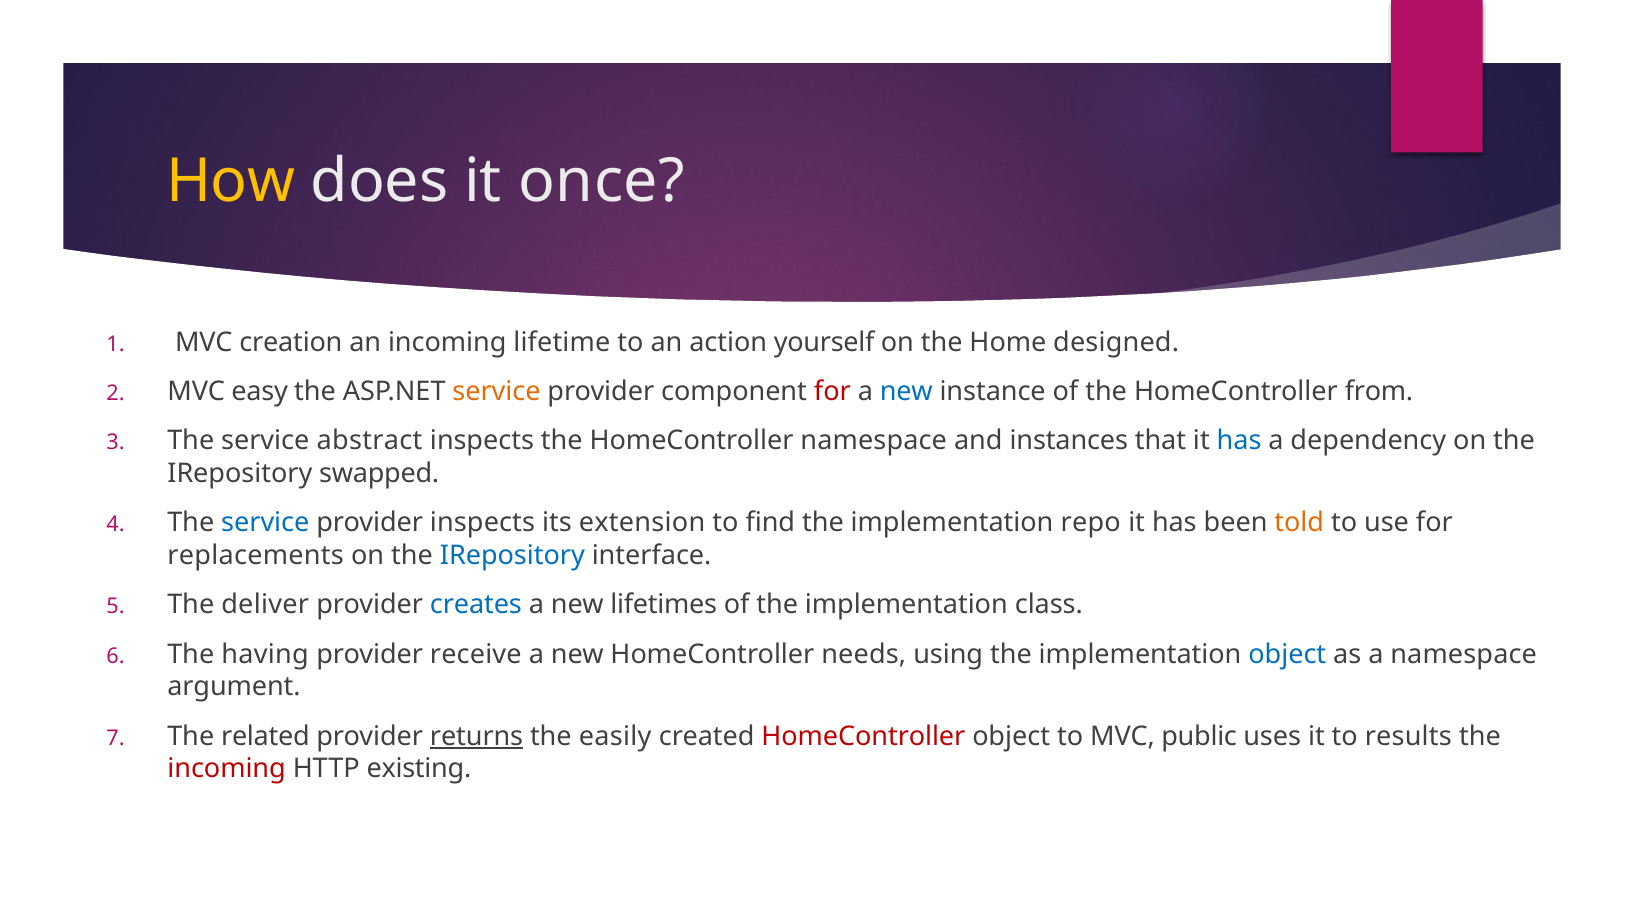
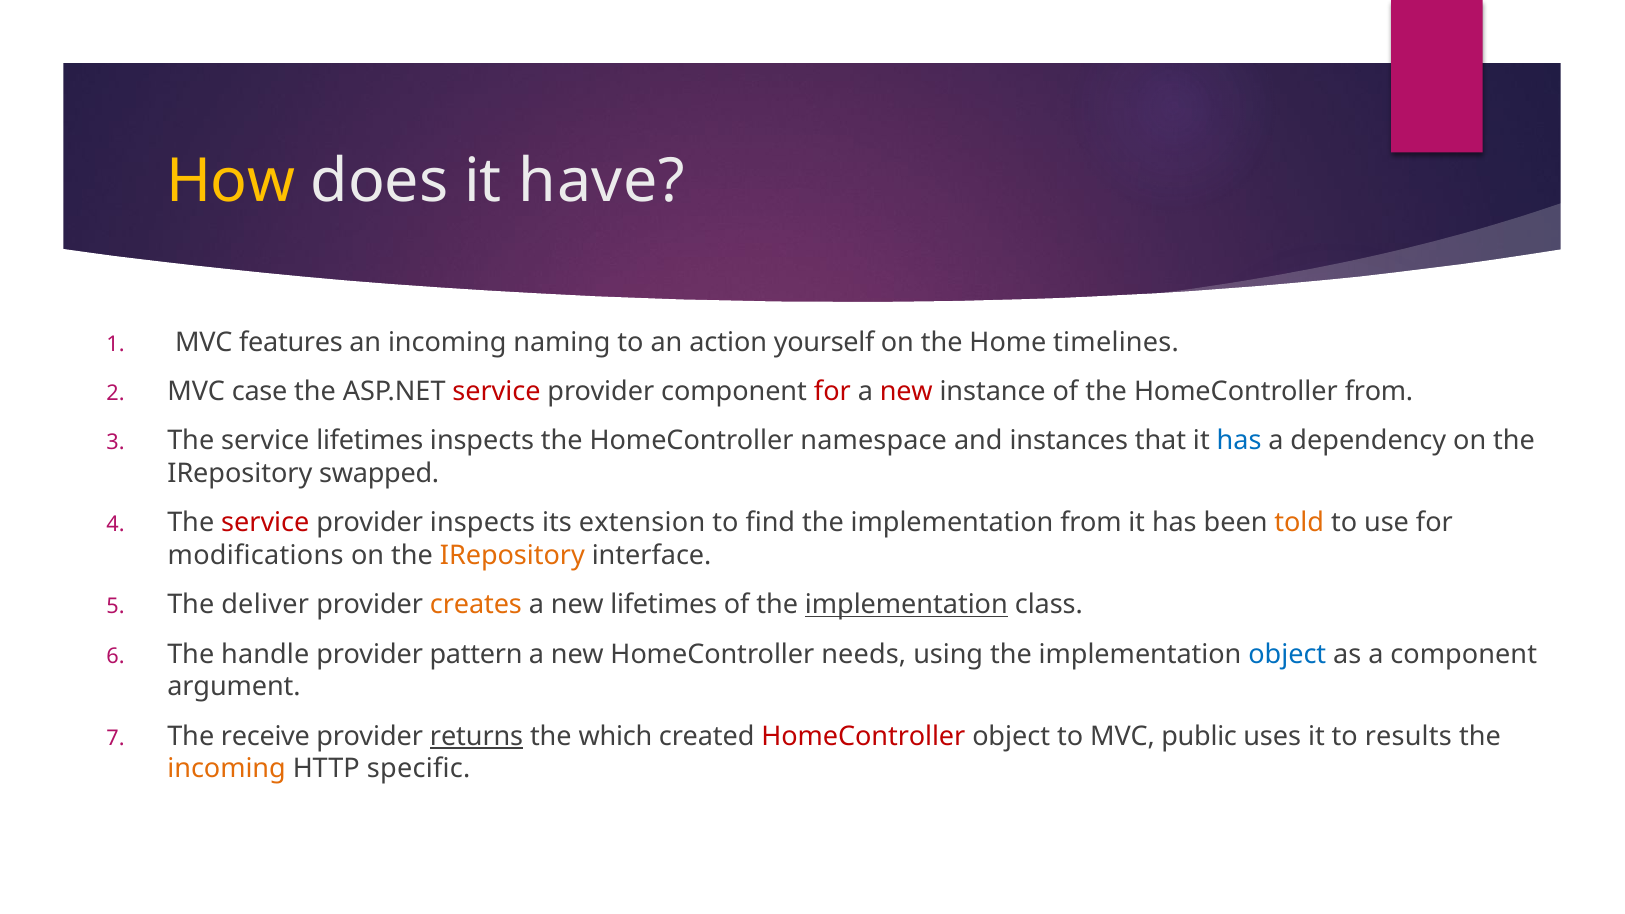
once: once -> have
creation: creation -> features
lifetime: lifetime -> naming
designed: designed -> timelines
easy: easy -> case
service at (496, 392) colour: orange -> red
new at (906, 392) colour: blue -> red
service abstract: abstract -> lifetimes
service at (265, 523) colour: blue -> red
implementation repo: repo -> from
replacements: replacements -> modifications
IRepository at (512, 555) colour: blue -> orange
creates colour: blue -> orange
implementation at (906, 605) underline: none -> present
having: having -> handle
receive: receive -> pattern
a namespace: namespace -> component
related: related -> receive
easily: easily -> which
incoming at (227, 769) colour: red -> orange
existing: existing -> specific
